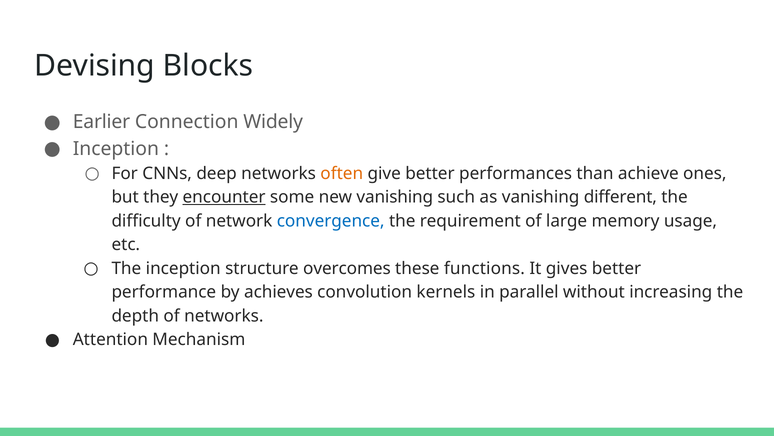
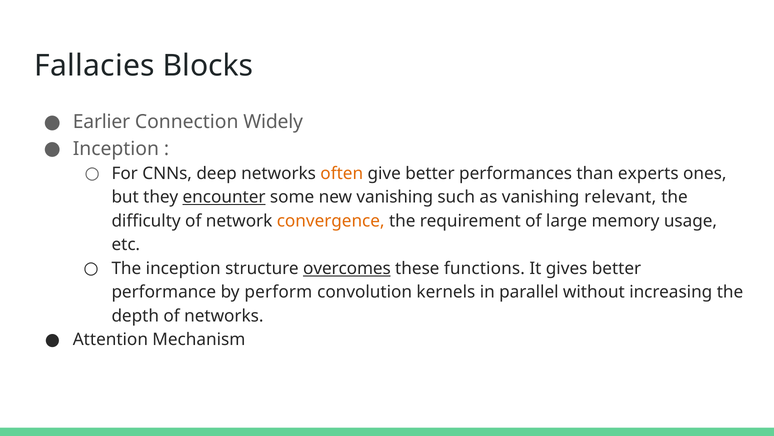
Devising: Devising -> Fallacies
achieve: achieve -> experts
different: different -> relevant
convergence colour: blue -> orange
overcomes underline: none -> present
achieves: achieves -> perform
